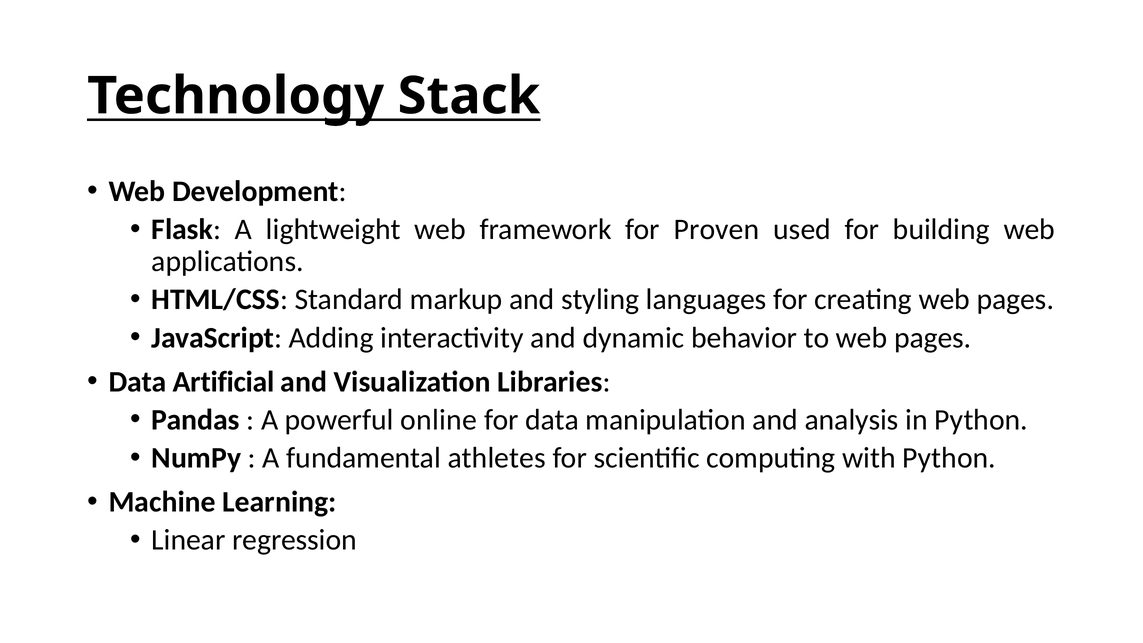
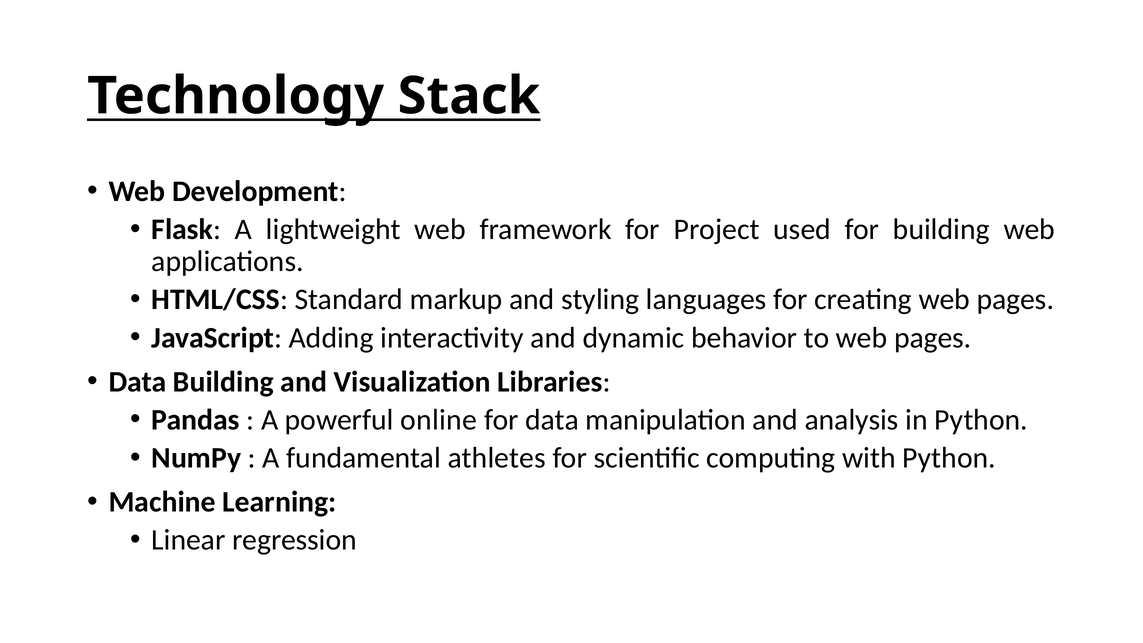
Proven: Proven -> Project
Data Artificial: Artificial -> Building
